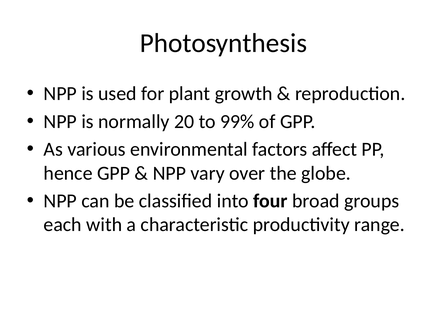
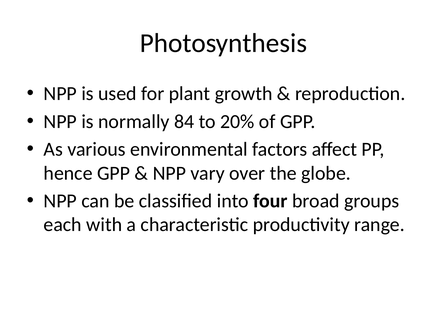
20: 20 -> 84
99%: 99% -> 20%
